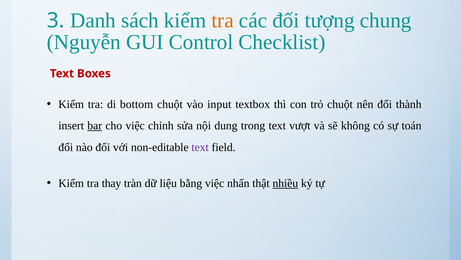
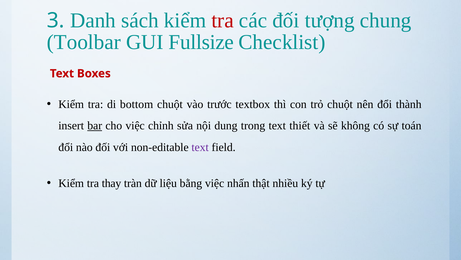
tra at (223, 21) colour: orange -> red
Nguyễn: Nguyễn -> Toolbar
Control: Control -> Fullsize
input: input -> trước
vượt: vượt -> thiết
nhiều underline: present -> none
